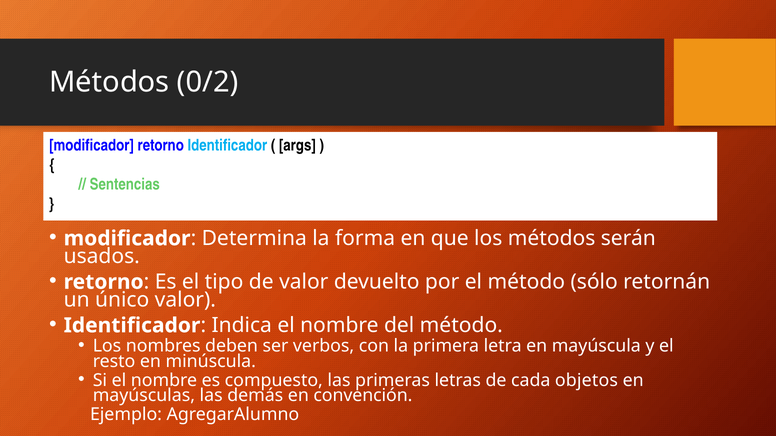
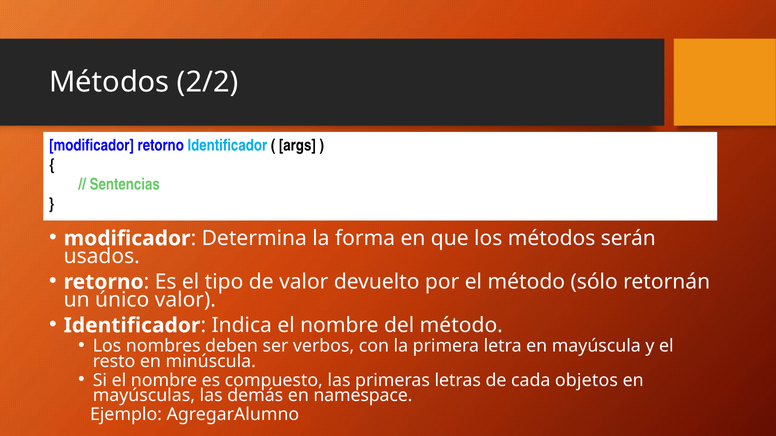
0/2: 0/2 -> 2/2
convención: convención -> namespace
